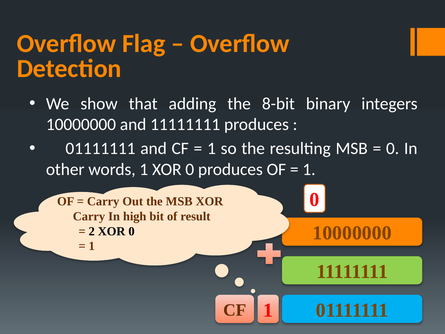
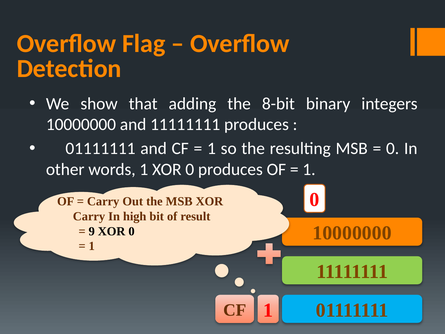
2: 2 -> 9
